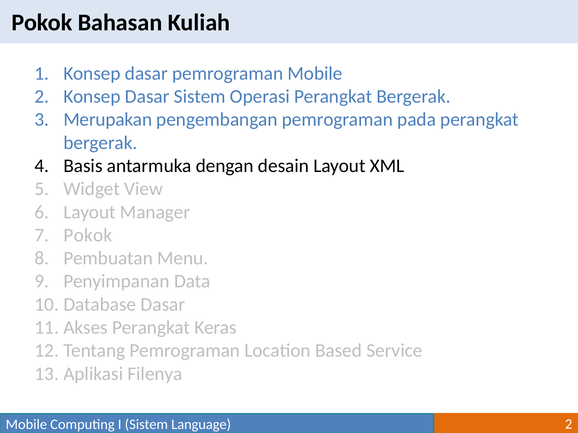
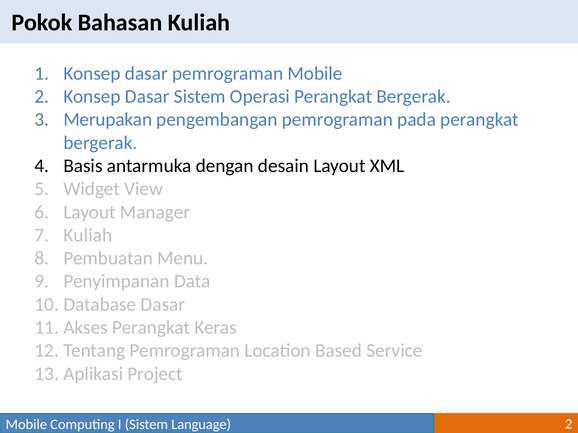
Pokok at (88, 235): Pokok -> Kuliah
Filenya: Filenya -> Project
